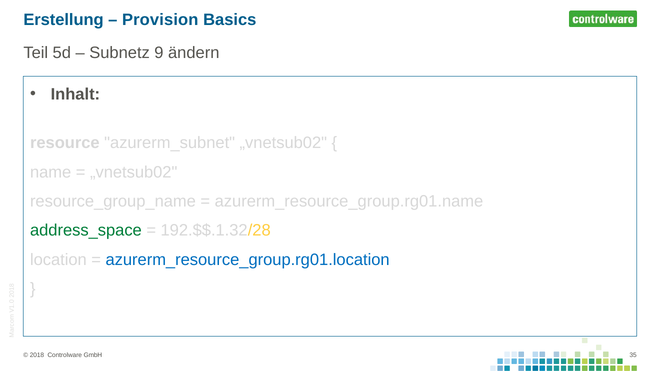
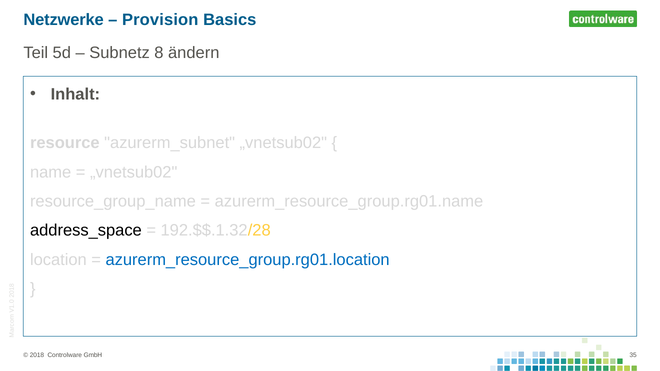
Erstellung: Erstellung -> Netzwerke
Subnetz 9: 9 -> 8
address_space colour: green -> black
